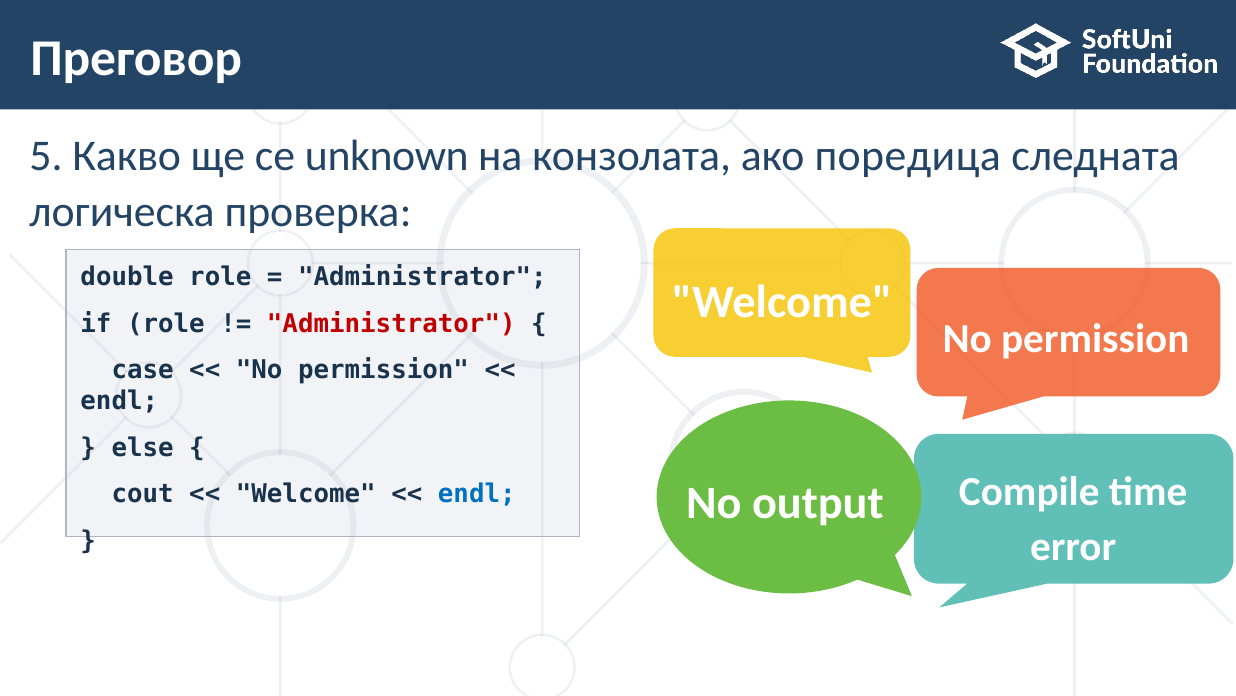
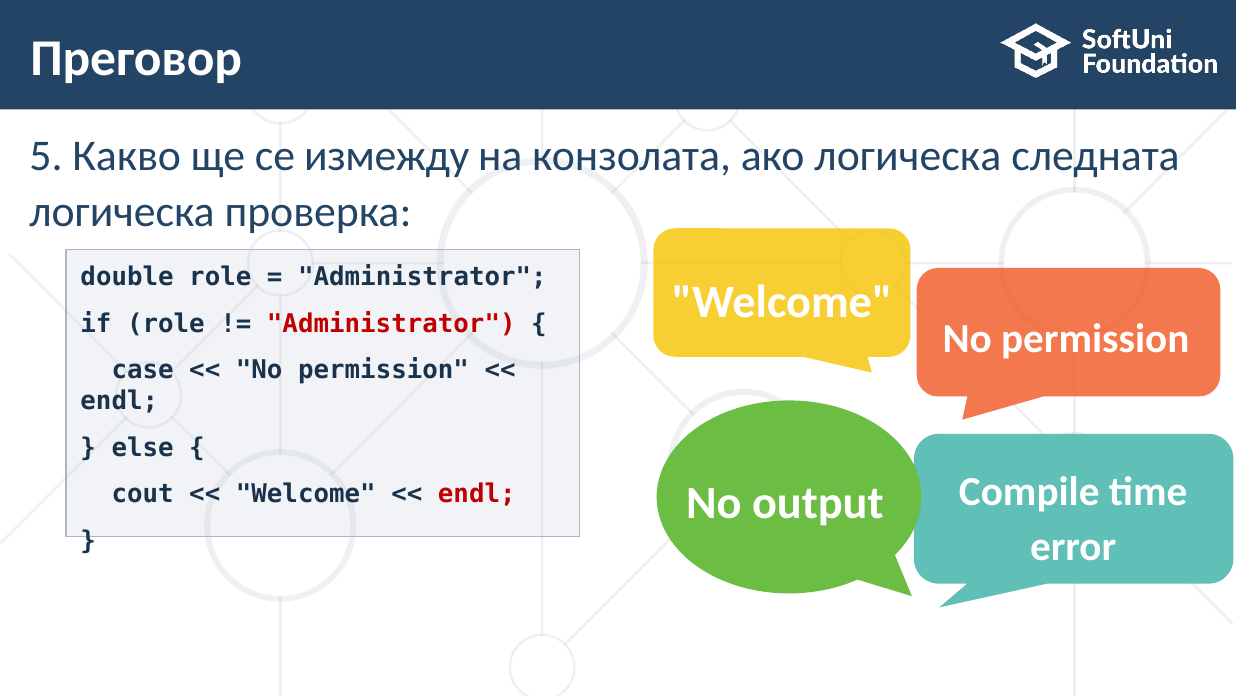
unknown: unknown -> измежду
ако поредица: поредица -> логическа
endl at (477, 494) colour: blue -> red
